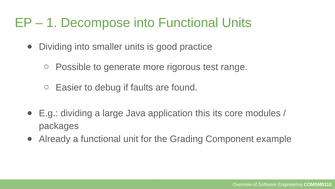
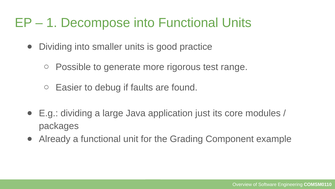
this: this -> just
